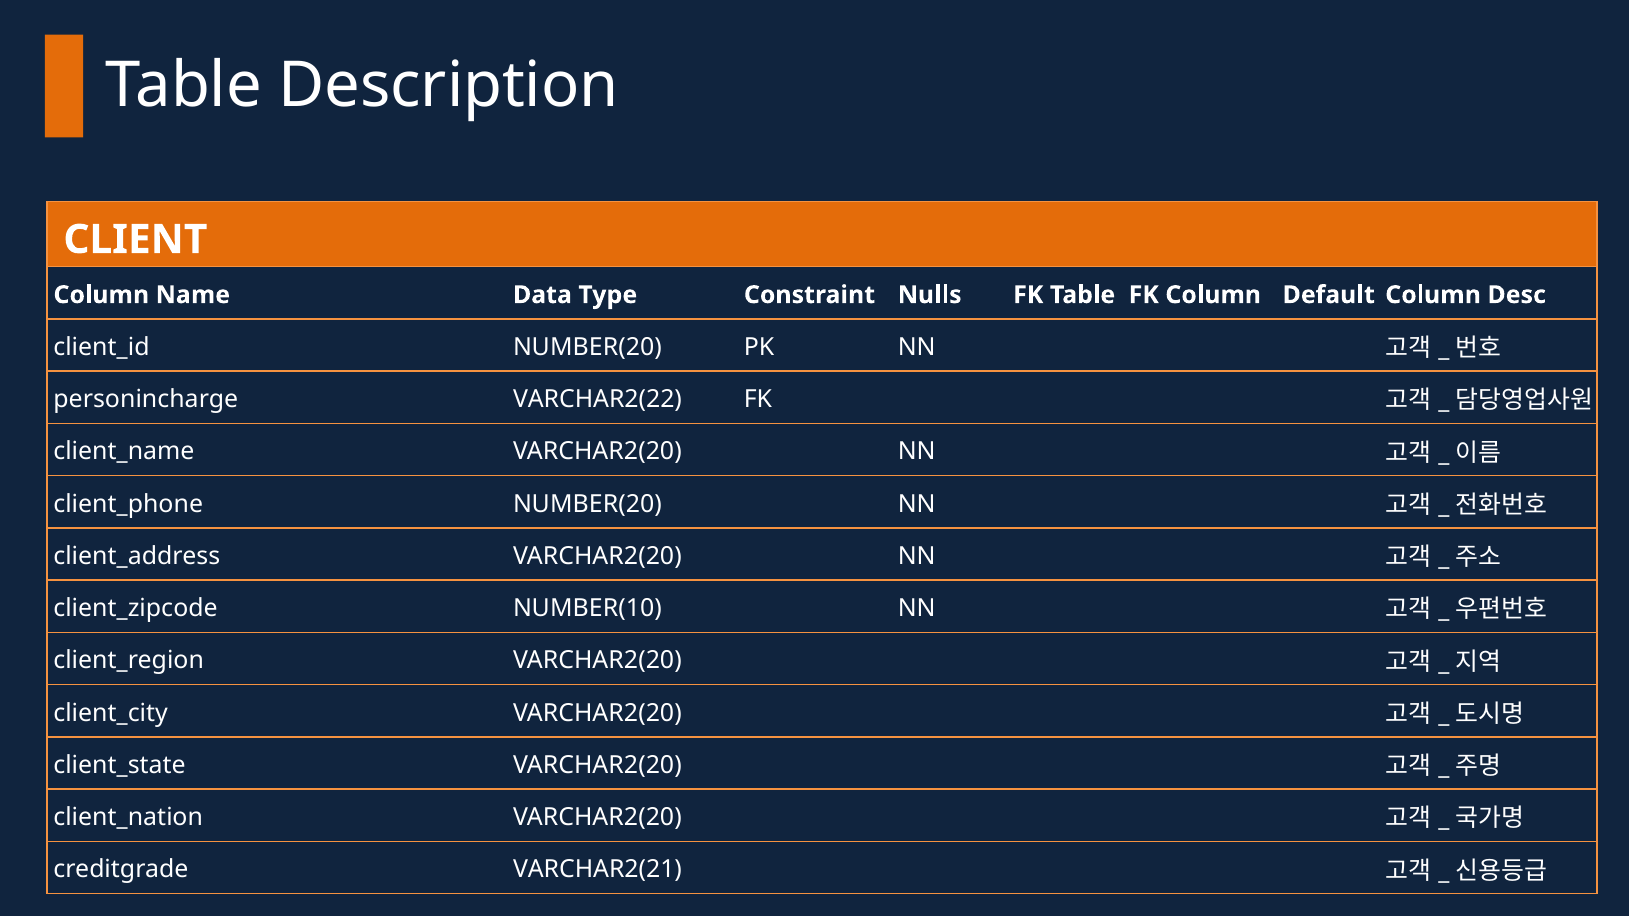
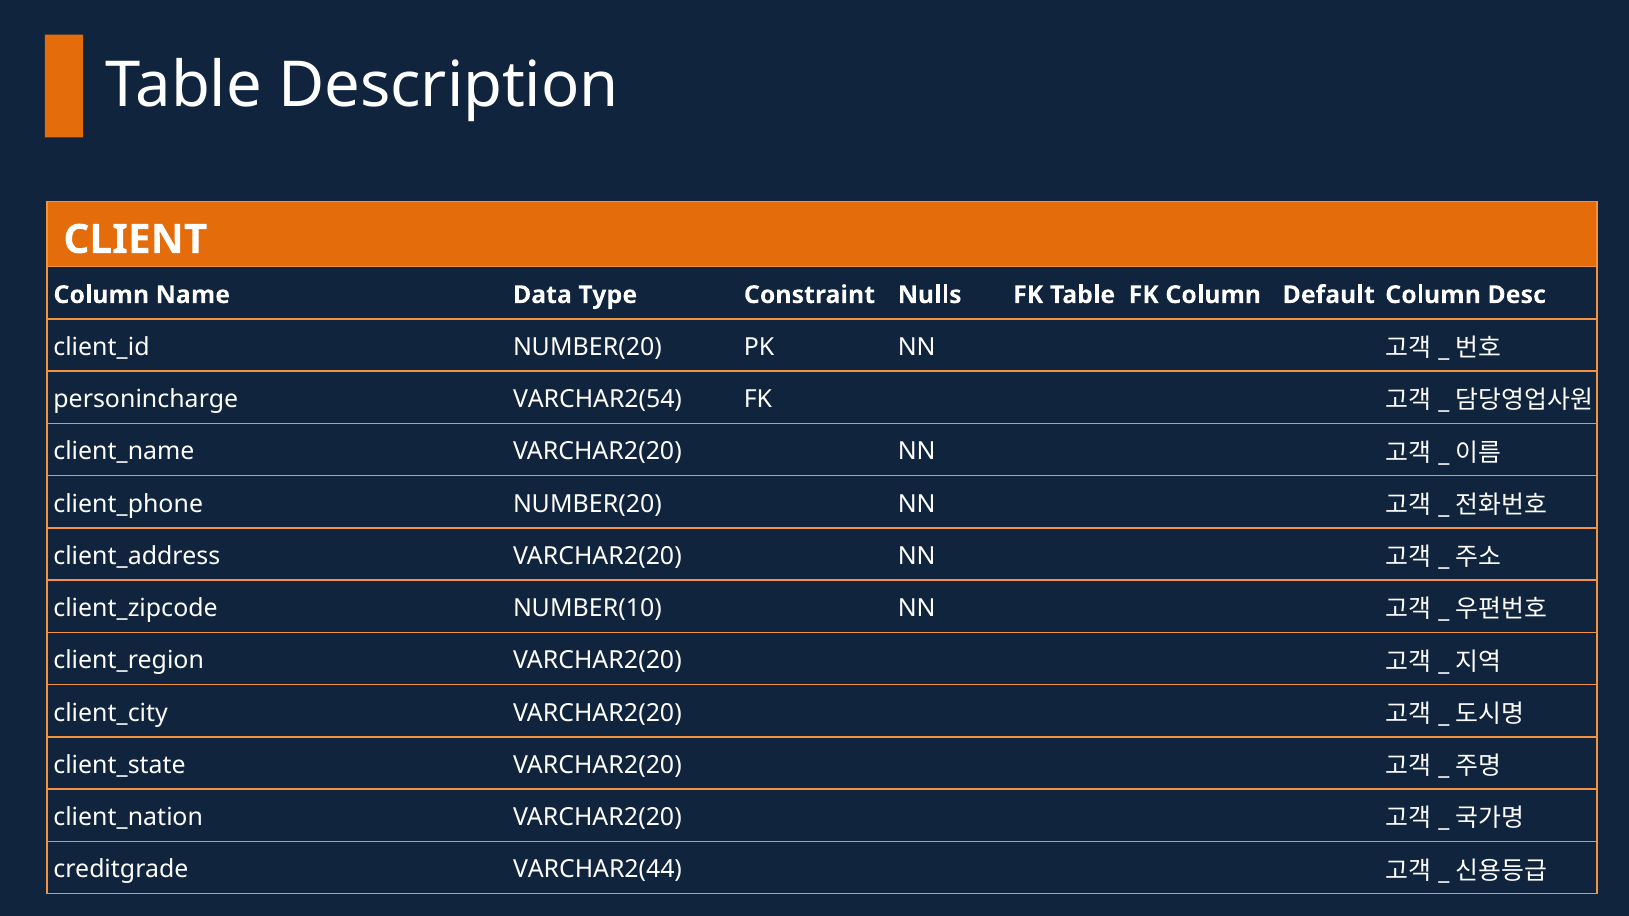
VARCHAR2(22: VARCHAR2(22 -> VARCHAR2(54
VARCHAR2(21: VARCHAR2(21 -> VARCHAR2(44
